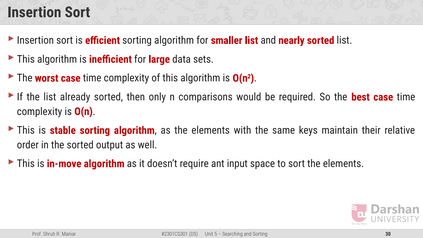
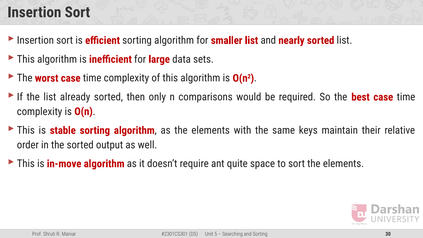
input: input -> quite
